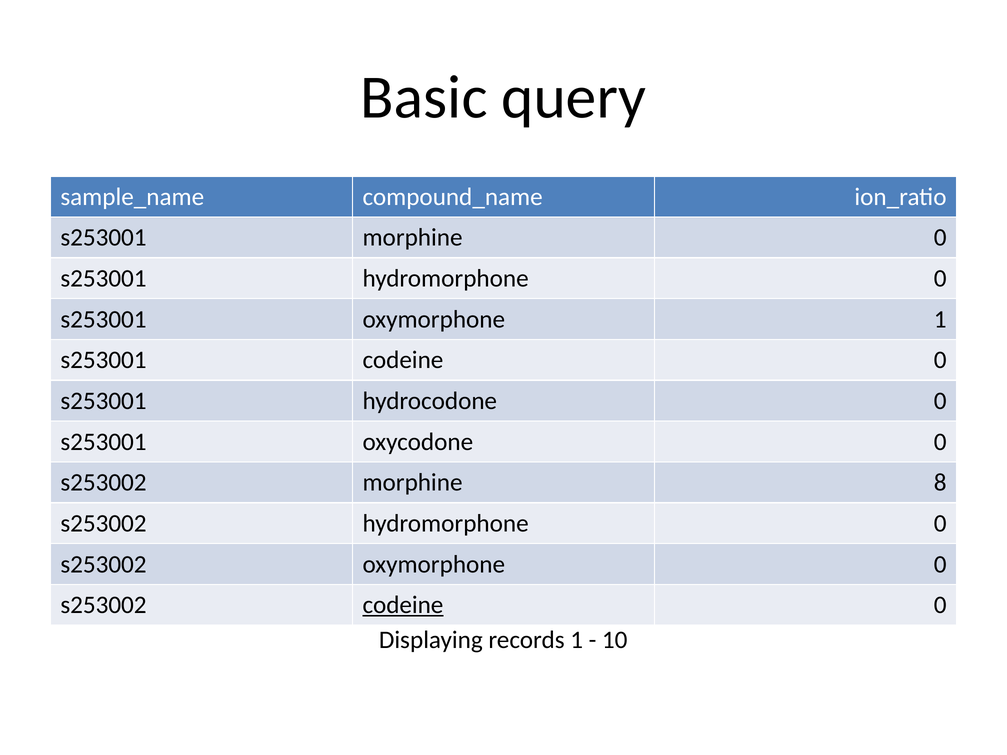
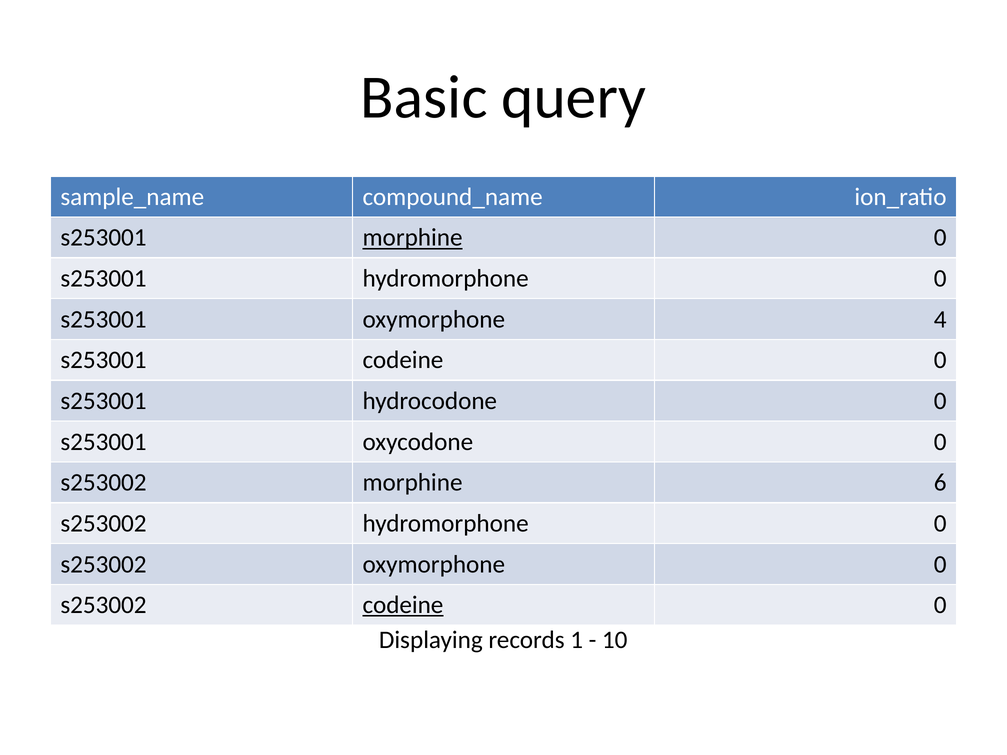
morphine at (413, 238) underline: none -> present
oxymorphone 1: 1 -> 4
8: 8 -> 6
